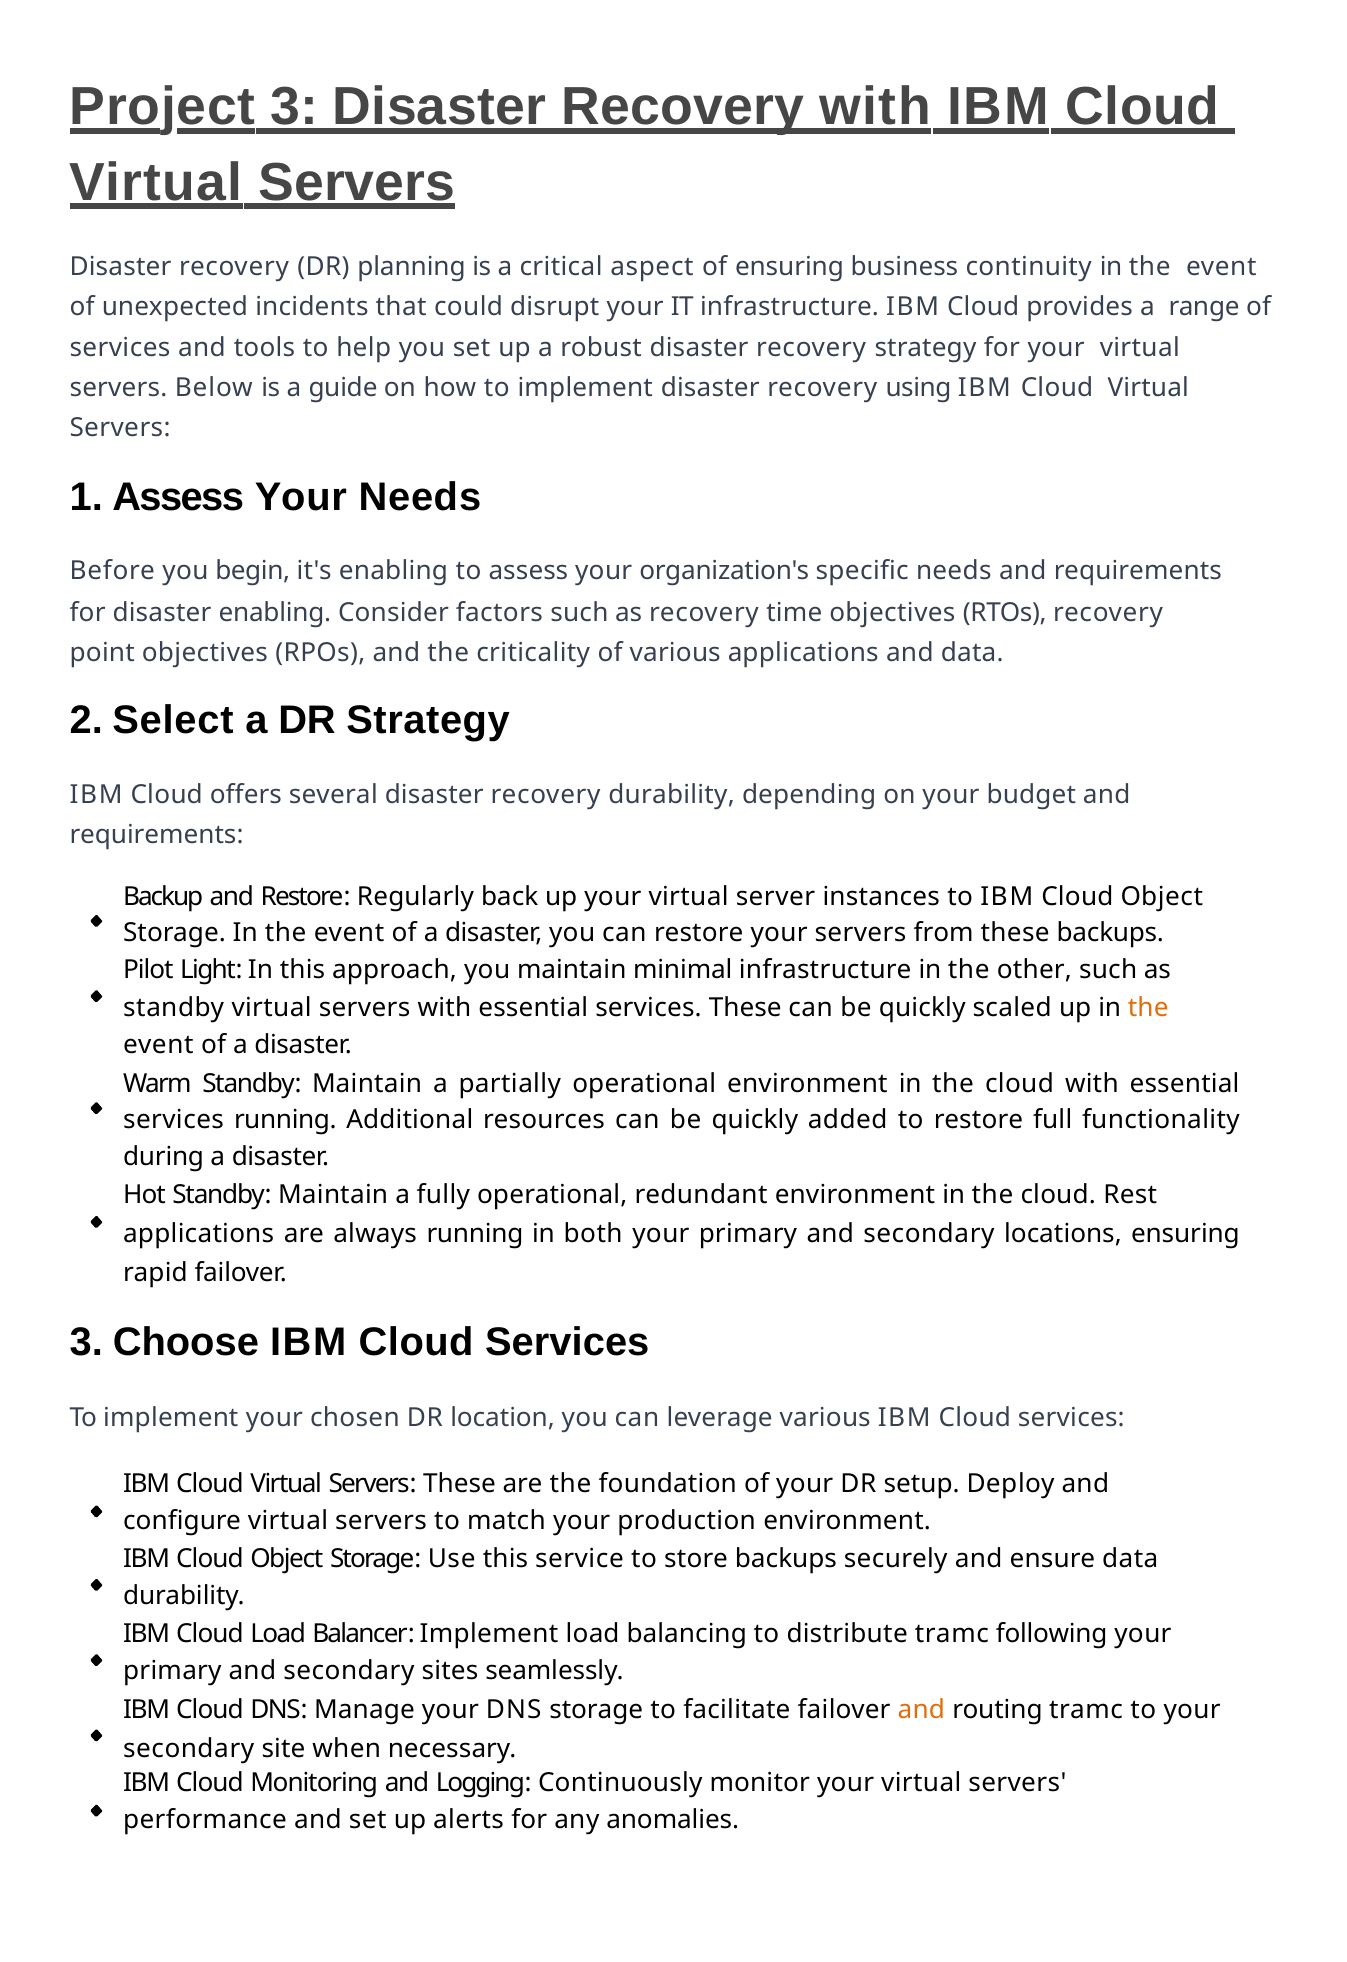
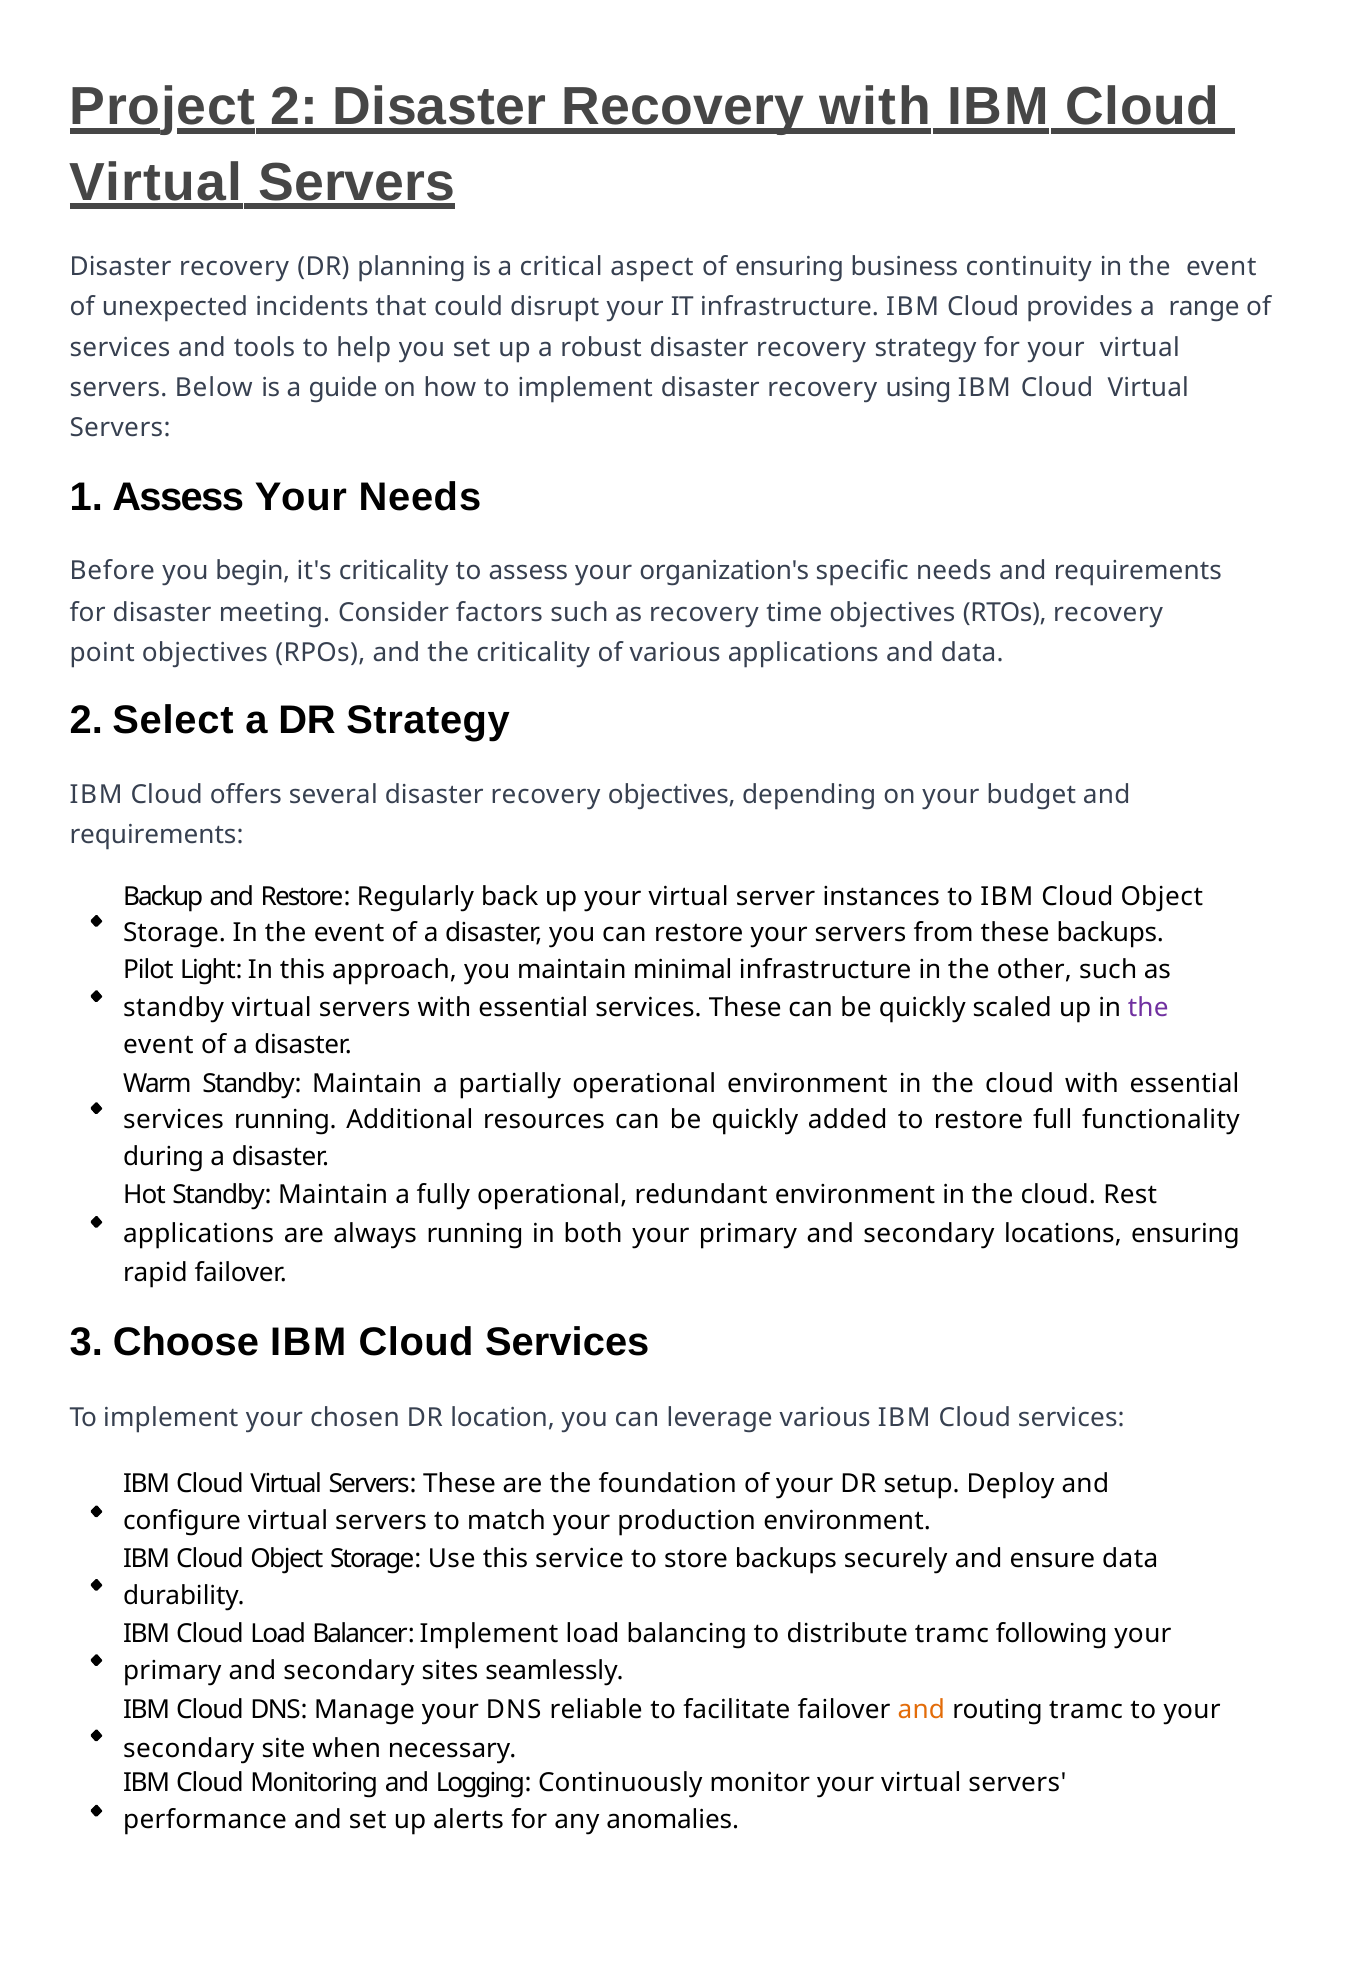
3: 3 -> 2
it's enabling: enabling -> criticality
disaster enabling: enabling -> meeting
recovery durability: durability -> objectives
the at (1148, 1009) colour: orange -> purple
DNS storage: storage -> reliable
